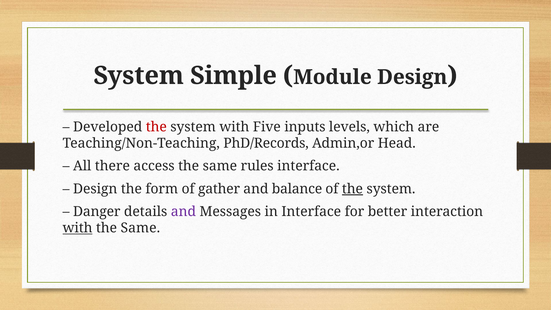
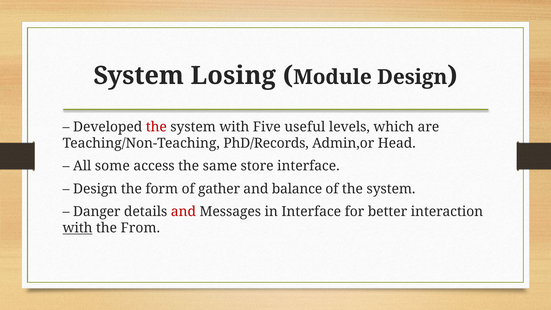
Simple: Simple -> Losing
inputs: inputs -> useful
there: there -> some
rules: rules -> store
the at (352, 189) underline: present -> none
and at (183, 212) colour: purple -> red
Same at (140, 228): Same -> From
